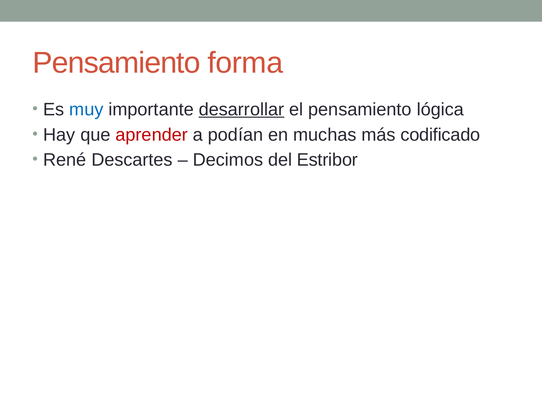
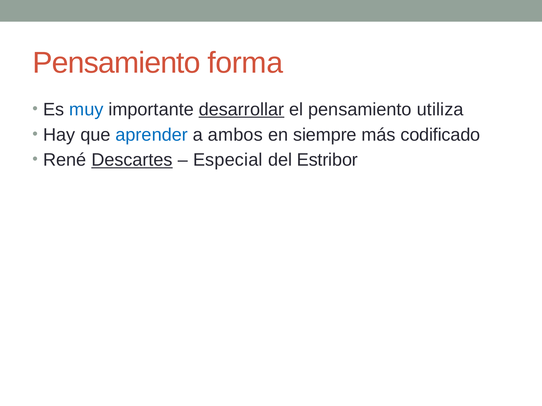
lógica: lógica -> utiliza
aprender colour: red -> blue
podían: podían -> ambos
muchas: muchas -> siempre
Descartes underline: none -> present
Decimos: Decimos -> Especial
